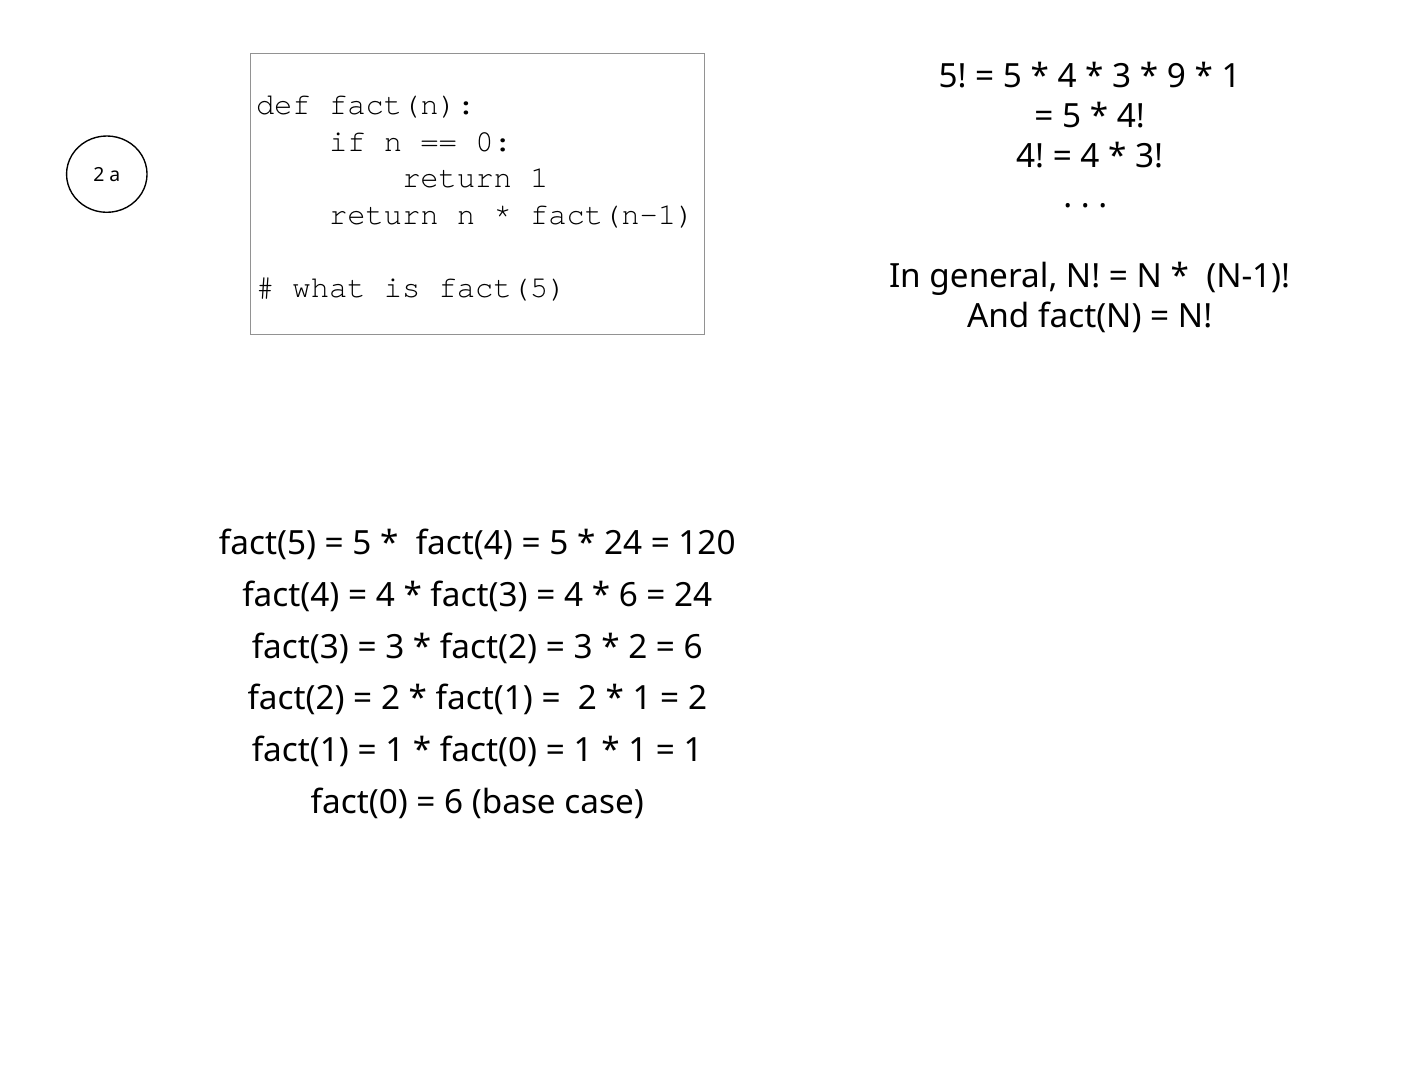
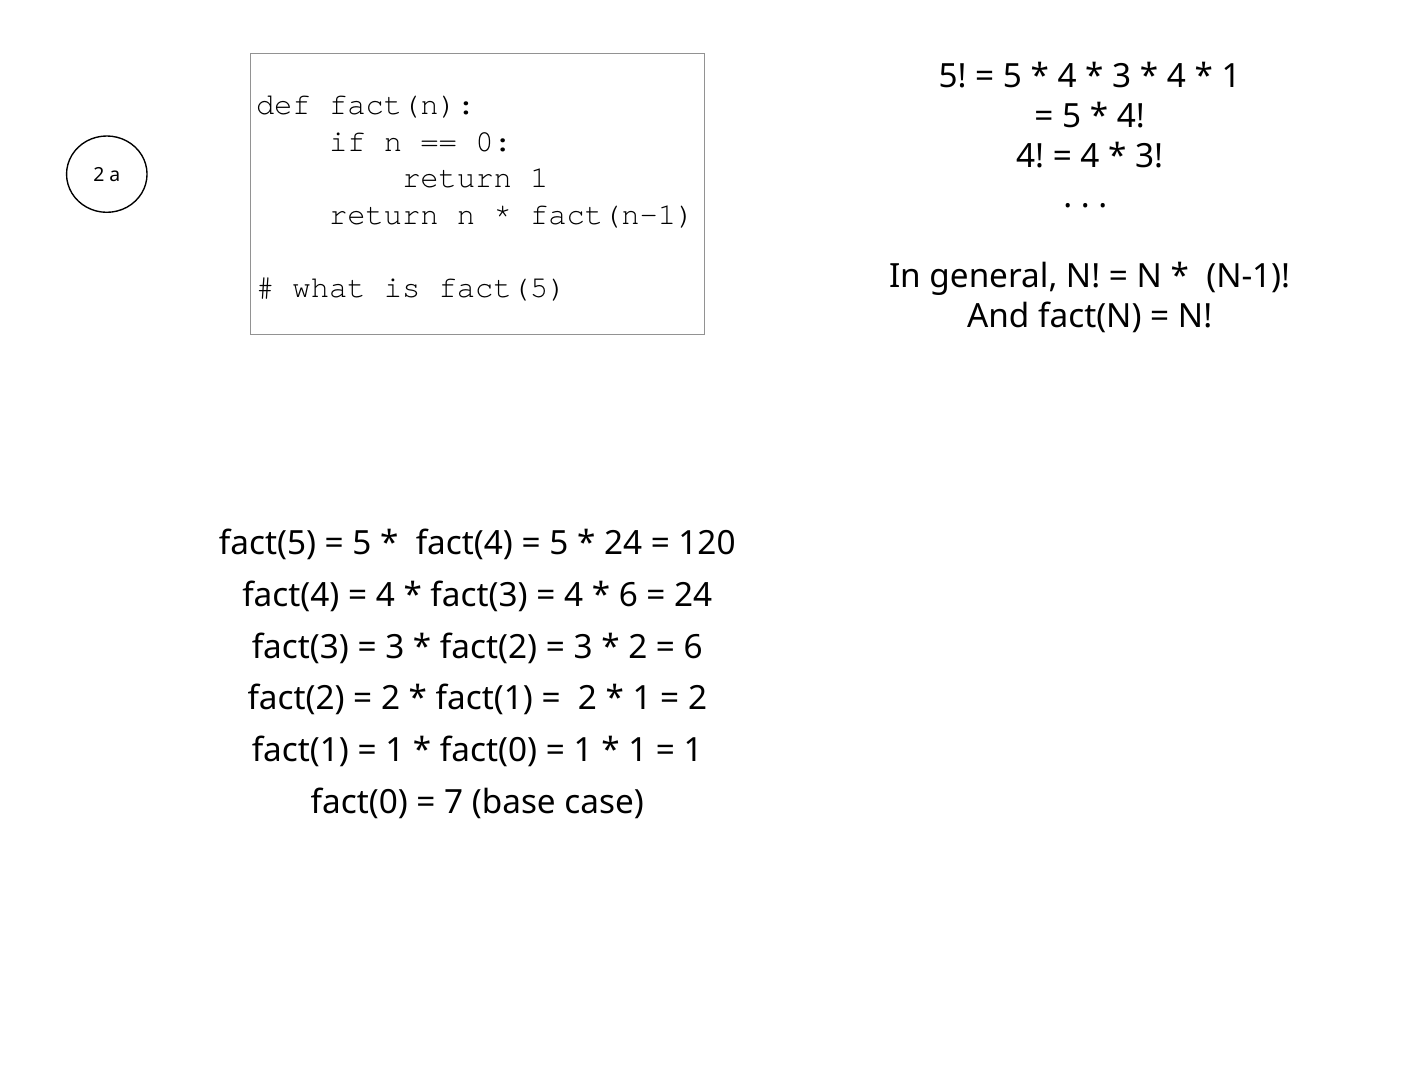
9 at (1176, 76): 9 -> 4
6 at (454, 803): 6 -> 7
